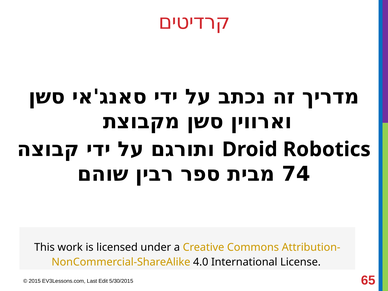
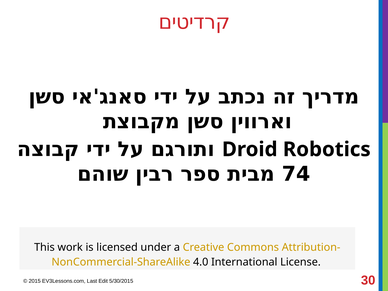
65: 65 -> 30
